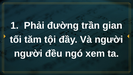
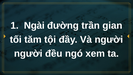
Phải: Phải -> Ngài
